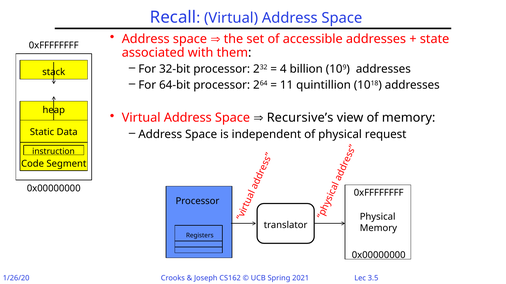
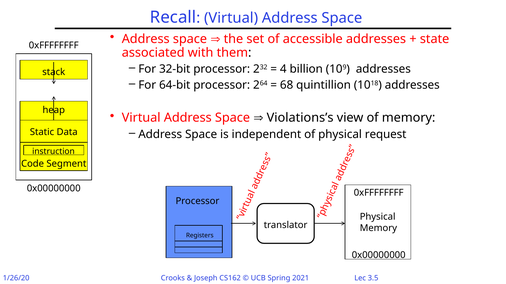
11: 11 -> 68
Recursive’s: Recursive’s -> Violations’s
